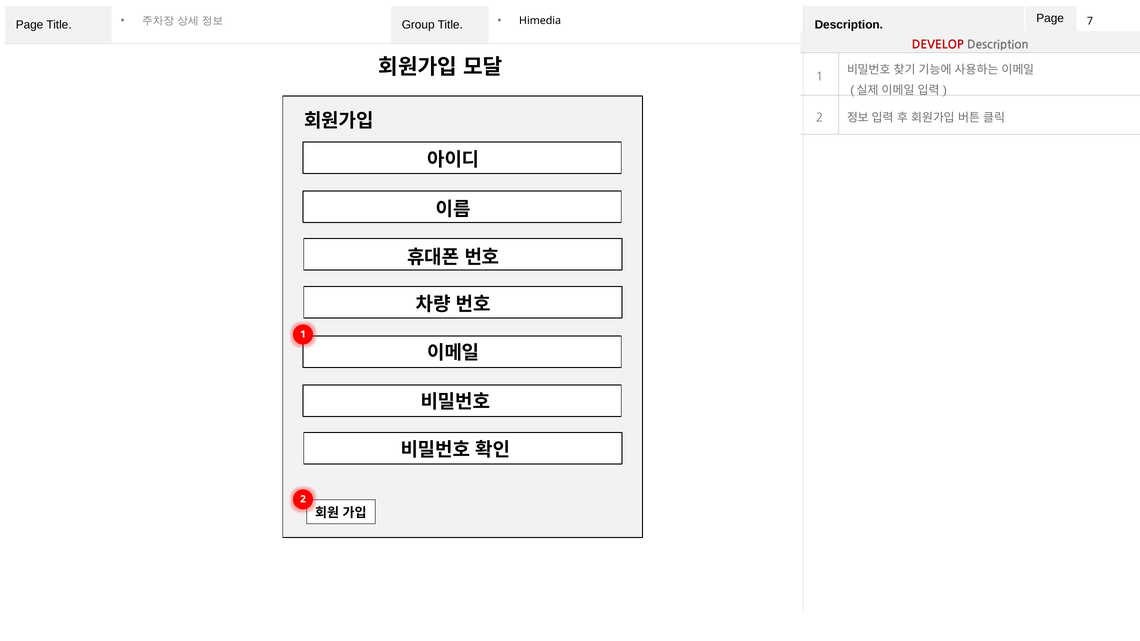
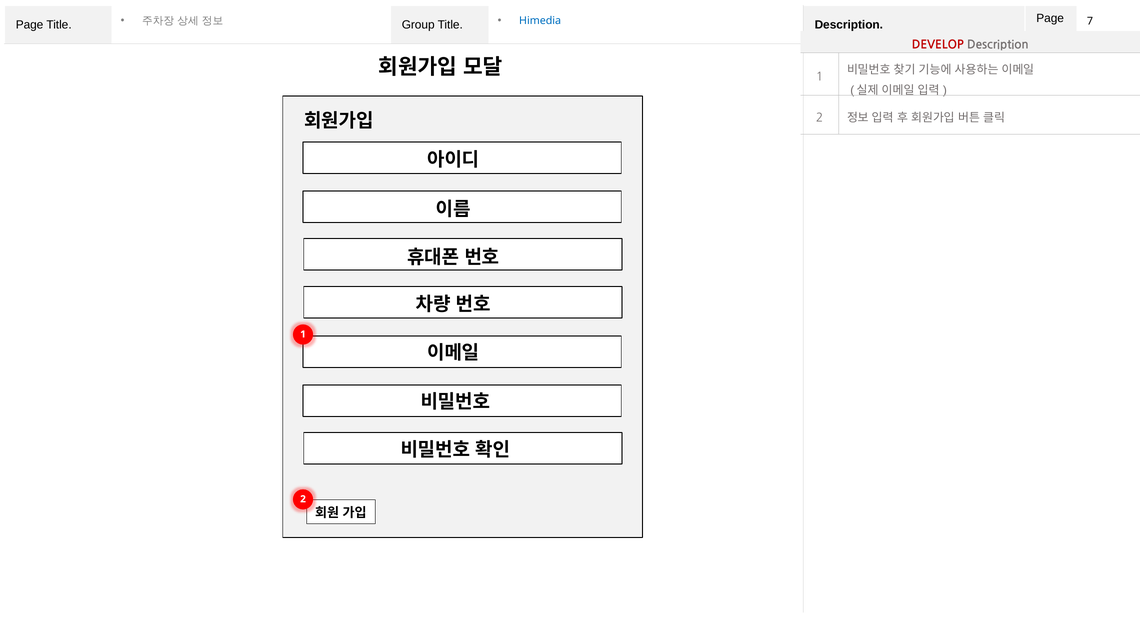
Himedia colour: black -> blue
